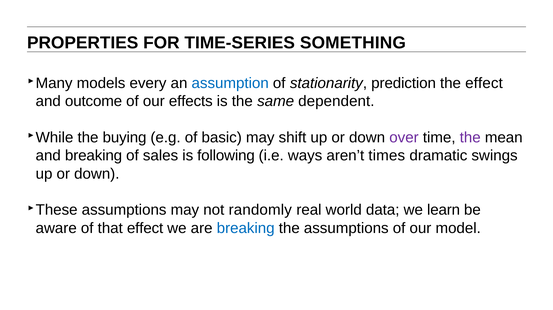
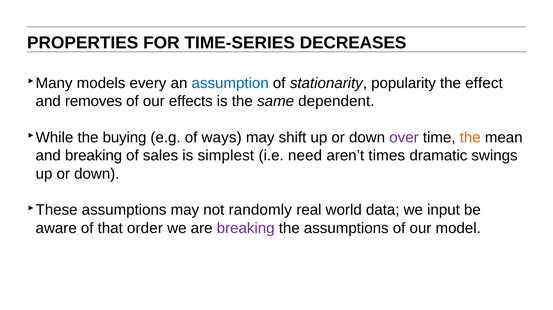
SOMETHING: SOMETHING -> DECREASES
prediction: prediction -> popularity
outcome: outcome -> removes
basic: basic -> ways
the at (470, 138) colour: purple -> orange
following: following -> simplest
ways: ways -> need
learn: learn -> input
that effect: effect -> order
breaking at (246, 229) colour: blue -> purple
